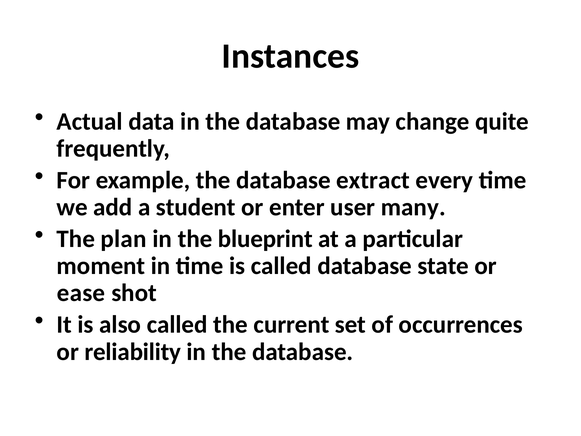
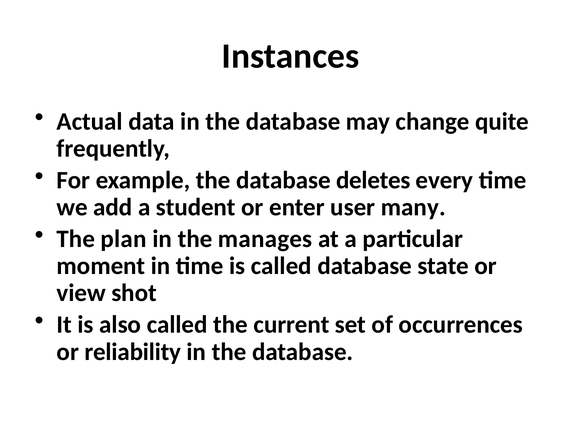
extract: extract -> deletes
blueprint: blueprint -> manages
ease: ease -> view
